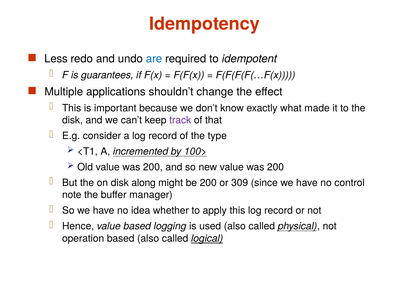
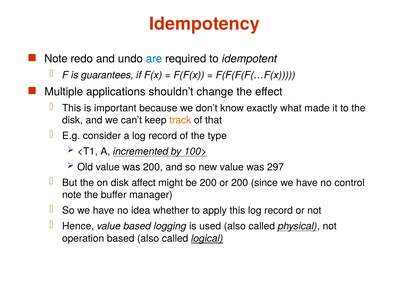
Less at (56, 59): Less -> Note
track colour: purple -> orange
new value was 200: 200 -> 297
along: along -> affect
or 309: 309 -> 200
